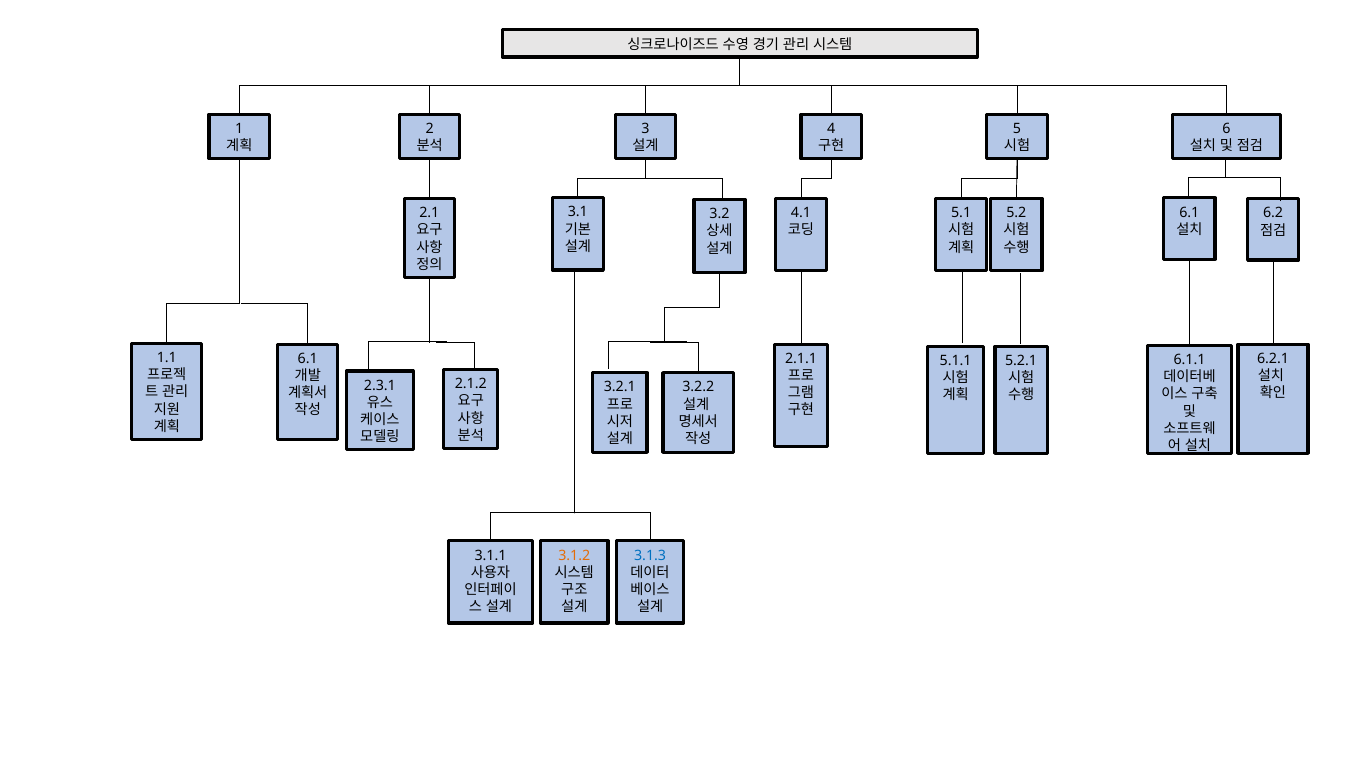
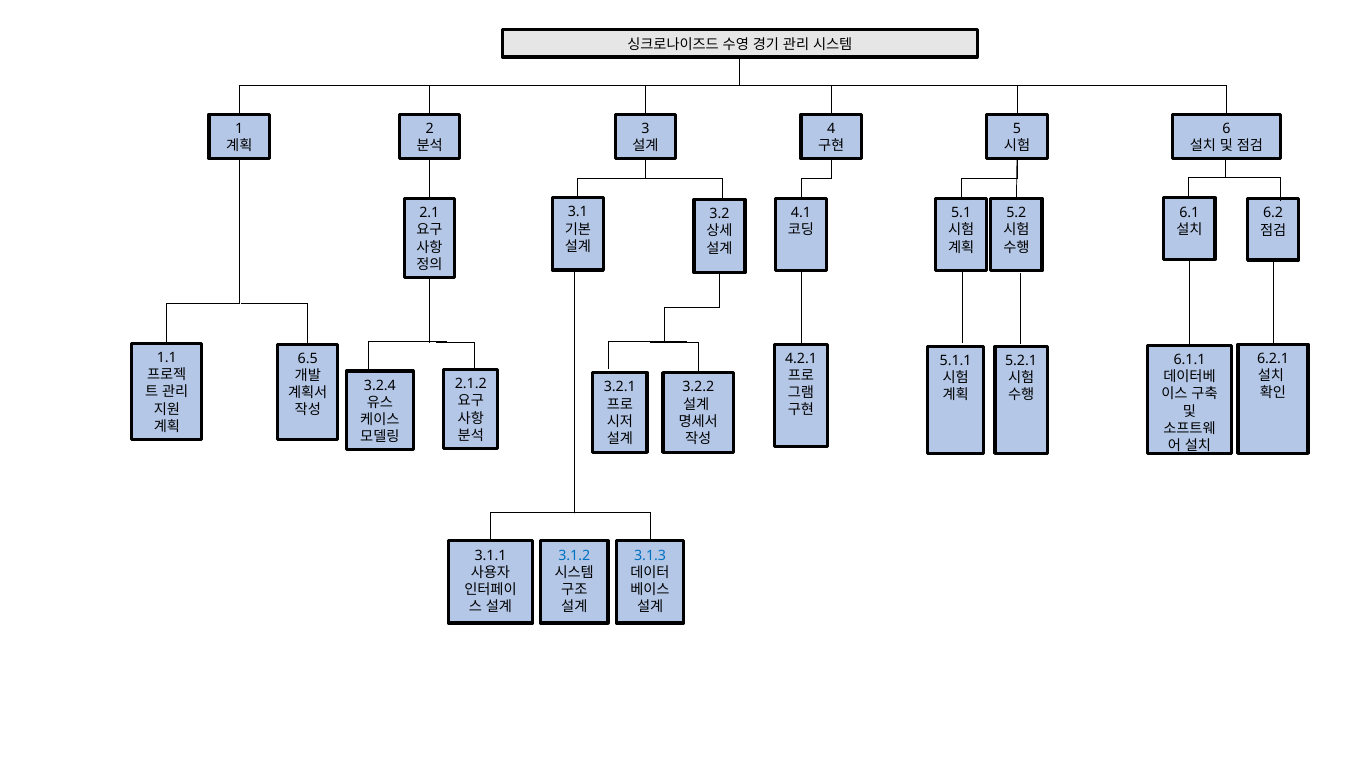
2.1.1: 2.1.1 -> 4.2.1
6.1 at (308, 359): 6.1 -> 6.5
2.3.1: 2.3.1 -> 3.2.4
3.1.2 colour: orange -> blue
